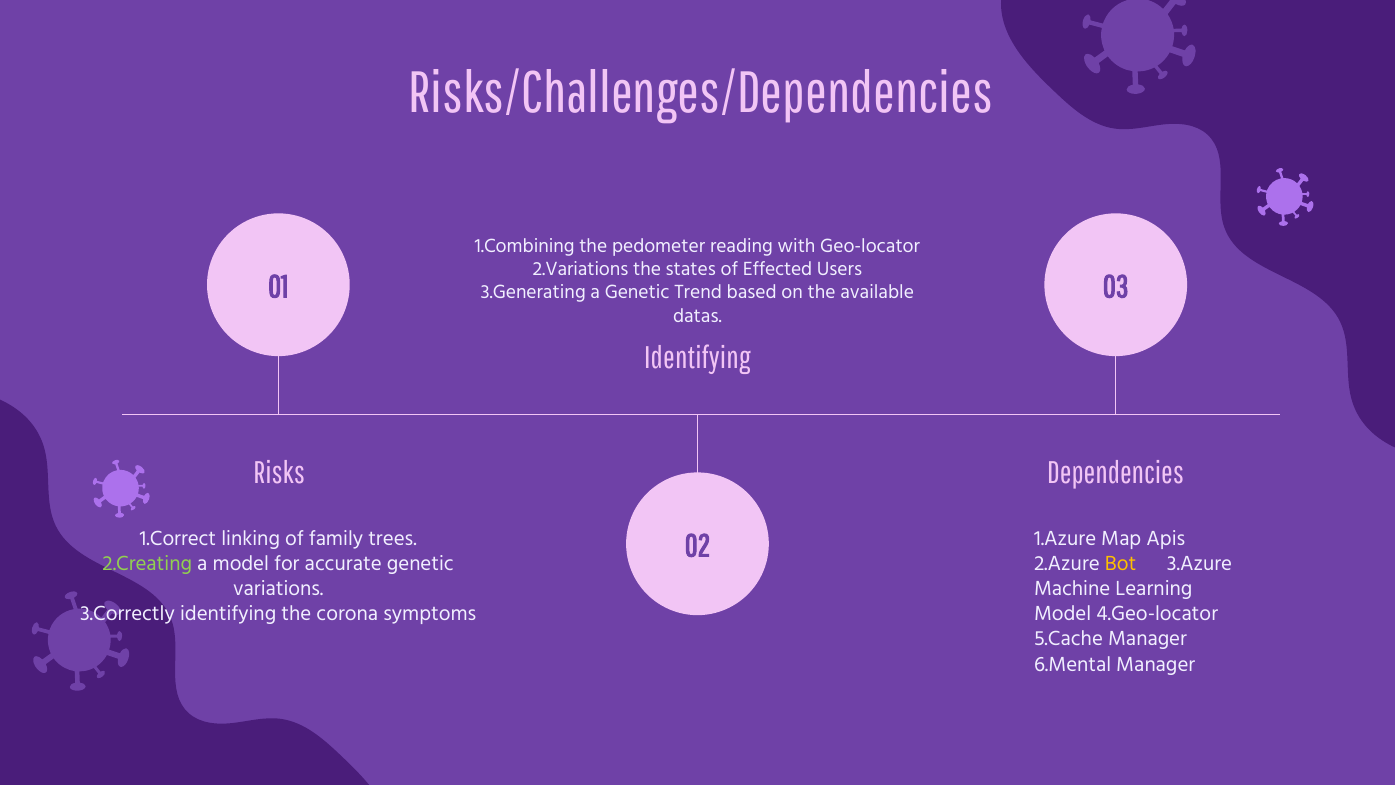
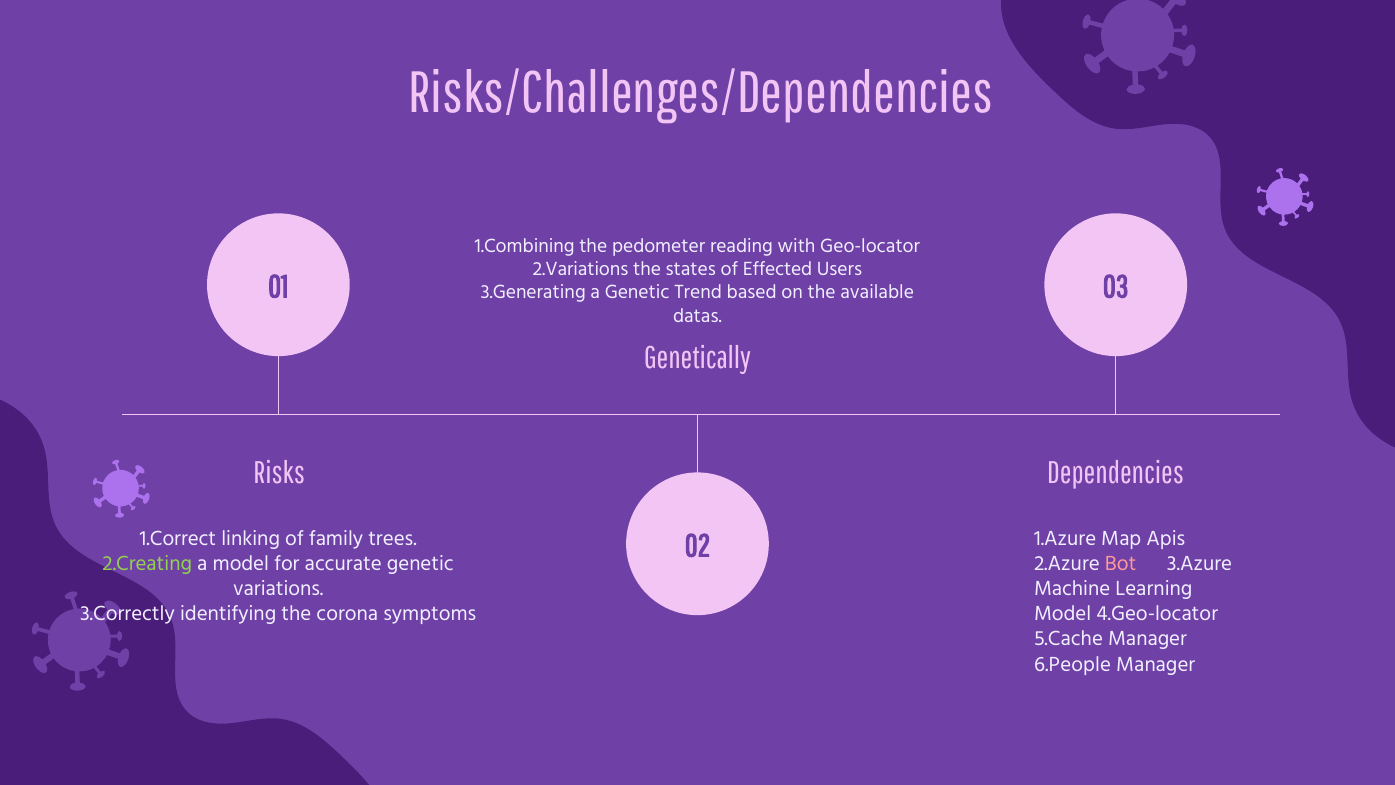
Identifying at (697, 359): Identifying -> Genetically
Bot colour: yellow -> pink
6.Mental: 6.Mental -> 6.People
